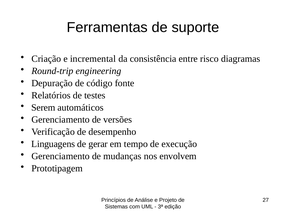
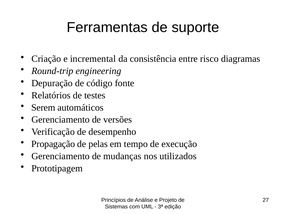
Linguagens: Linguagens -> Propagação
gerar: gerar -> pelas
envolvem: envolvem -> utilizados
